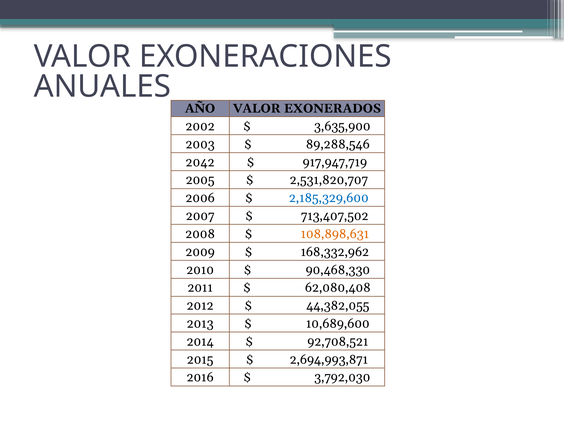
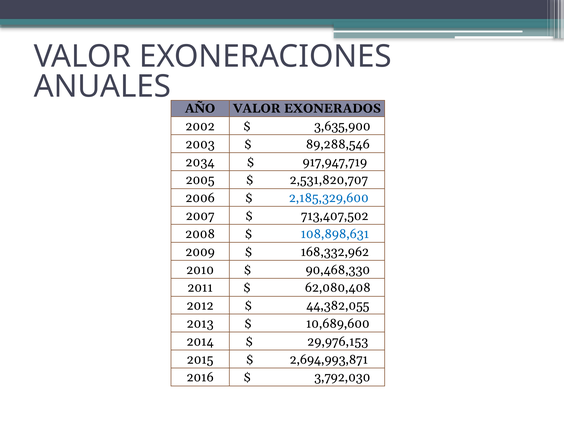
2042: 2042 -> 2034
108,898,631 colour: orange -> blue
92,708,521: 92,708,521 -> 29,976,153
